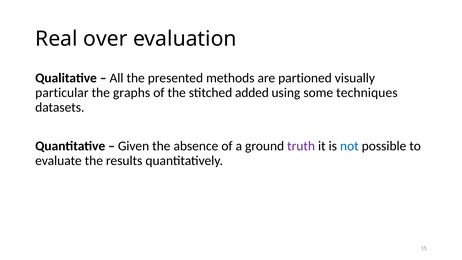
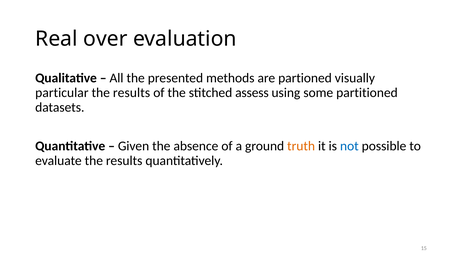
graphs at (132, 93): graphs -> results
added: added -> assess
techniques: techniques -> partitioned
truth colour: purple -> orange
